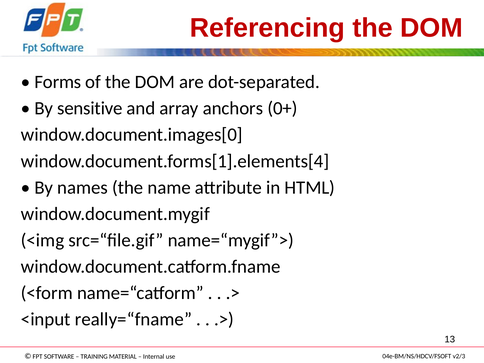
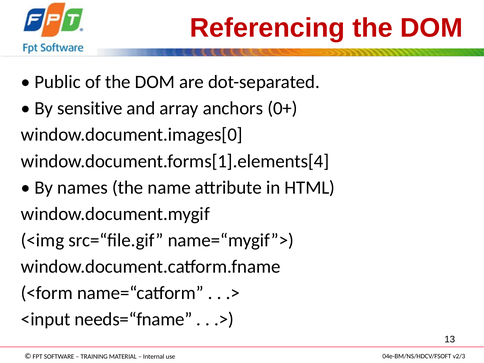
Forms: Forms -> Public
really=“fname: really=“fname -> needs=“fname
